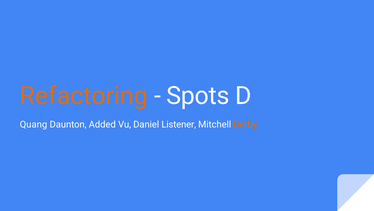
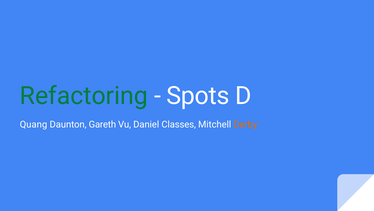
Refactoring colour: orange -> green
Added: Added -> Gareth
Listener: Listener -> Classes
